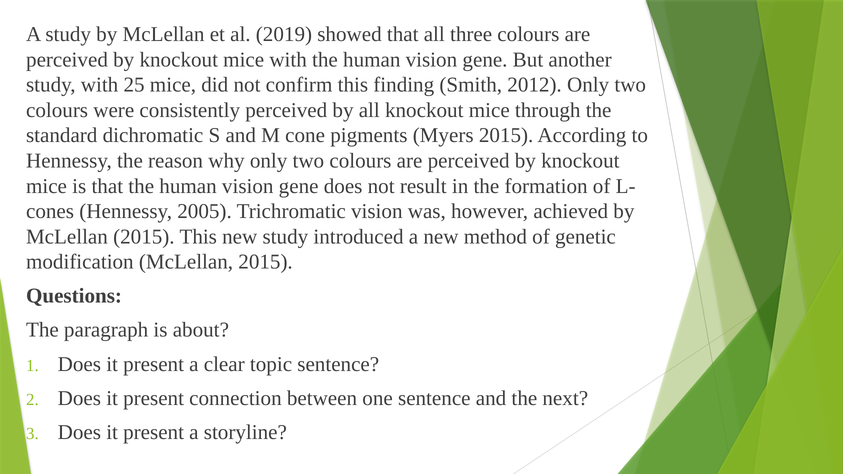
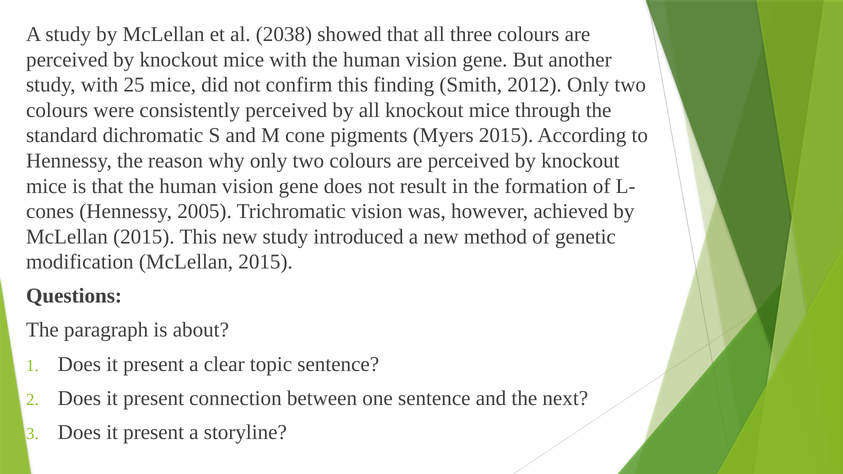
2019: 2019 -> 2038
